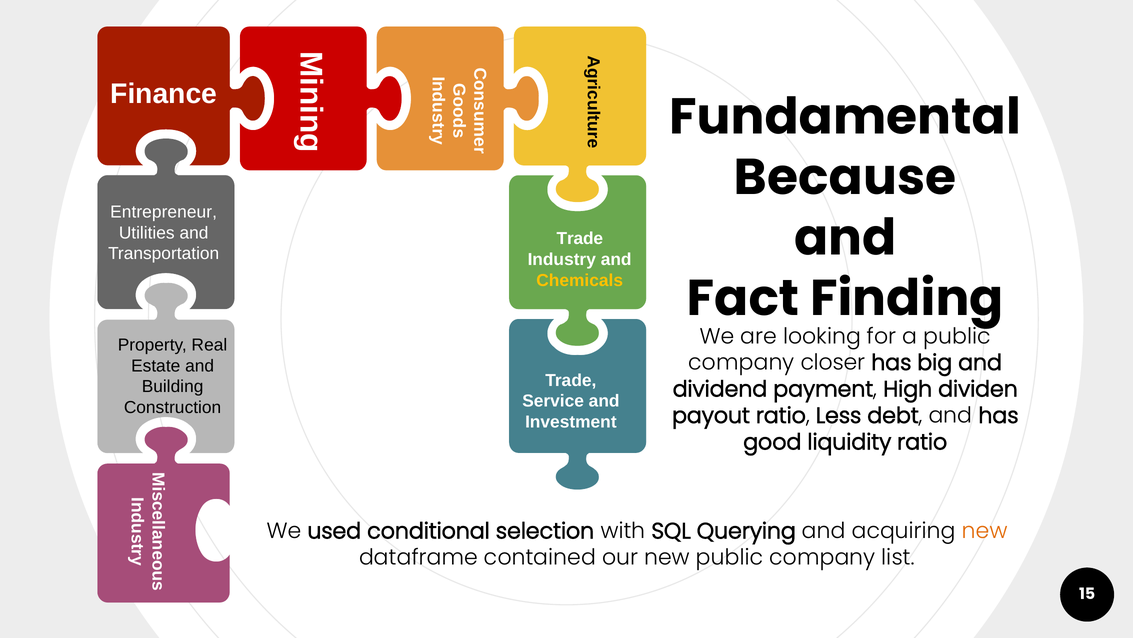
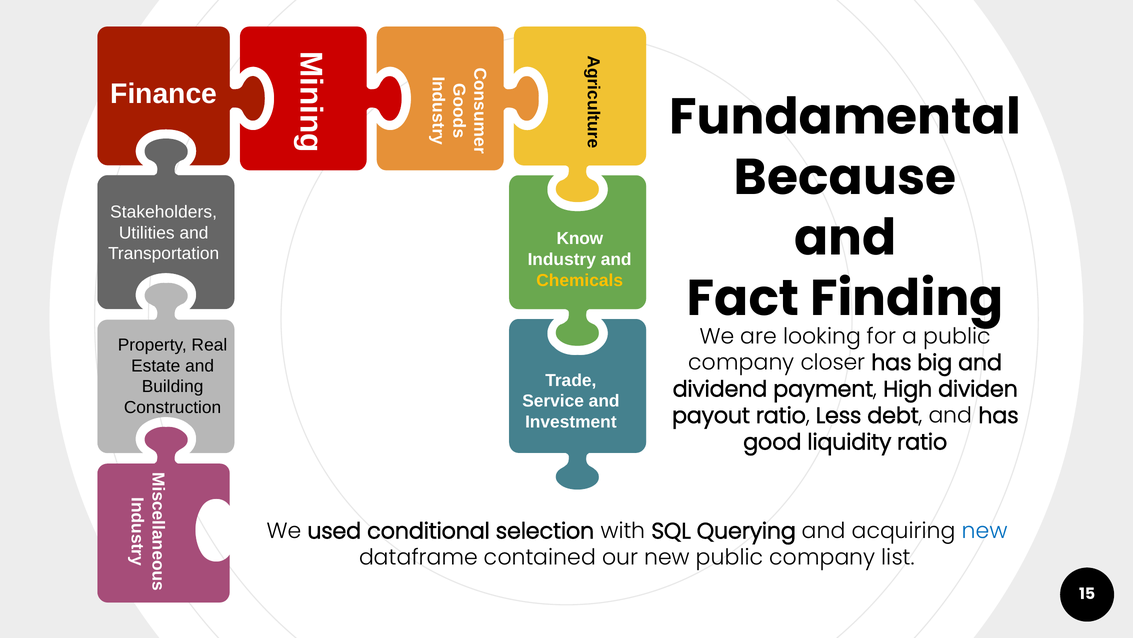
Entrepreneur: Entrepreneur -> Stakeholders
Trade at (580, 238): Trade -> Know
new at (985, 531) colour: orange -> blue
